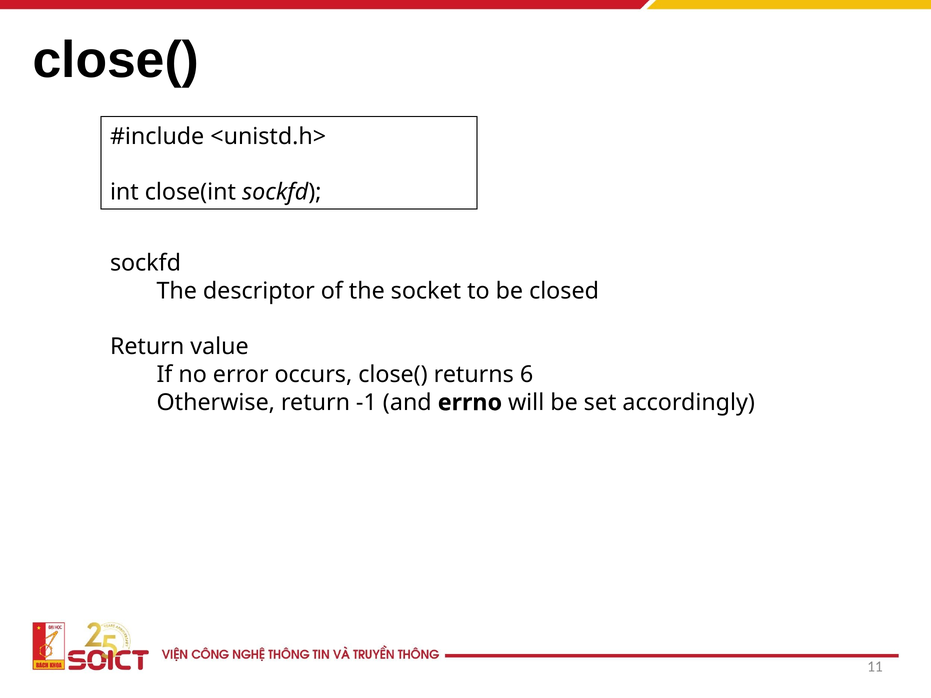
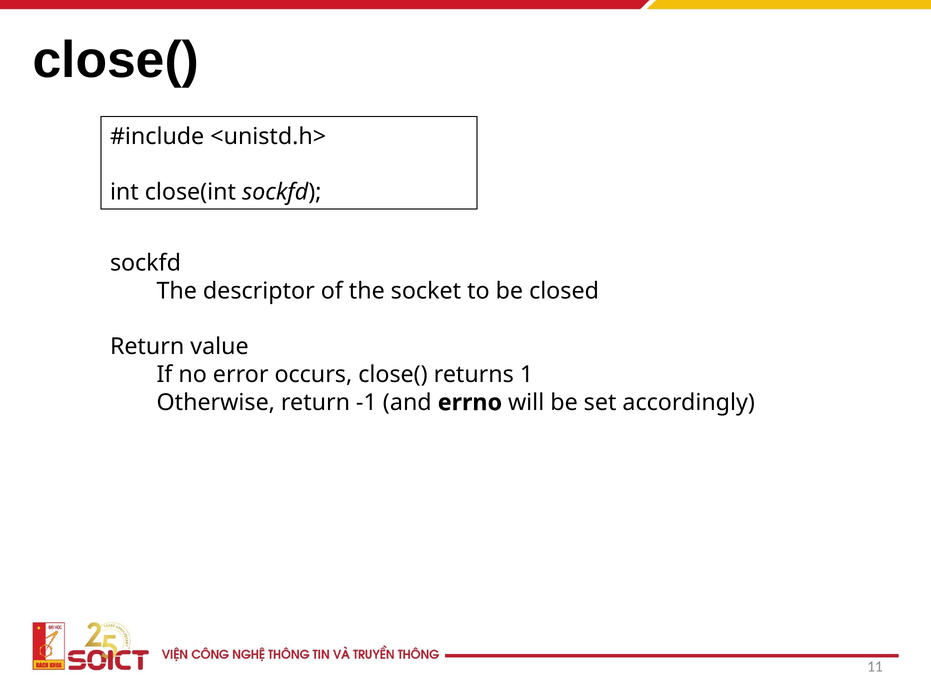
6: 6 -> 1
